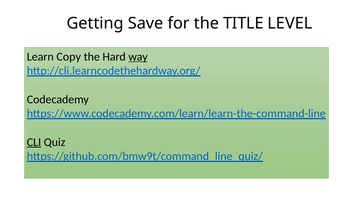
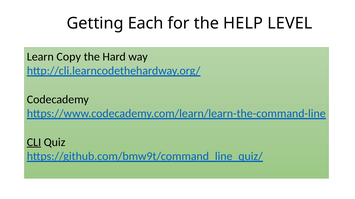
Save: Save -> Each
TITLE: TITLE -> HELP
way underline: present -> none
